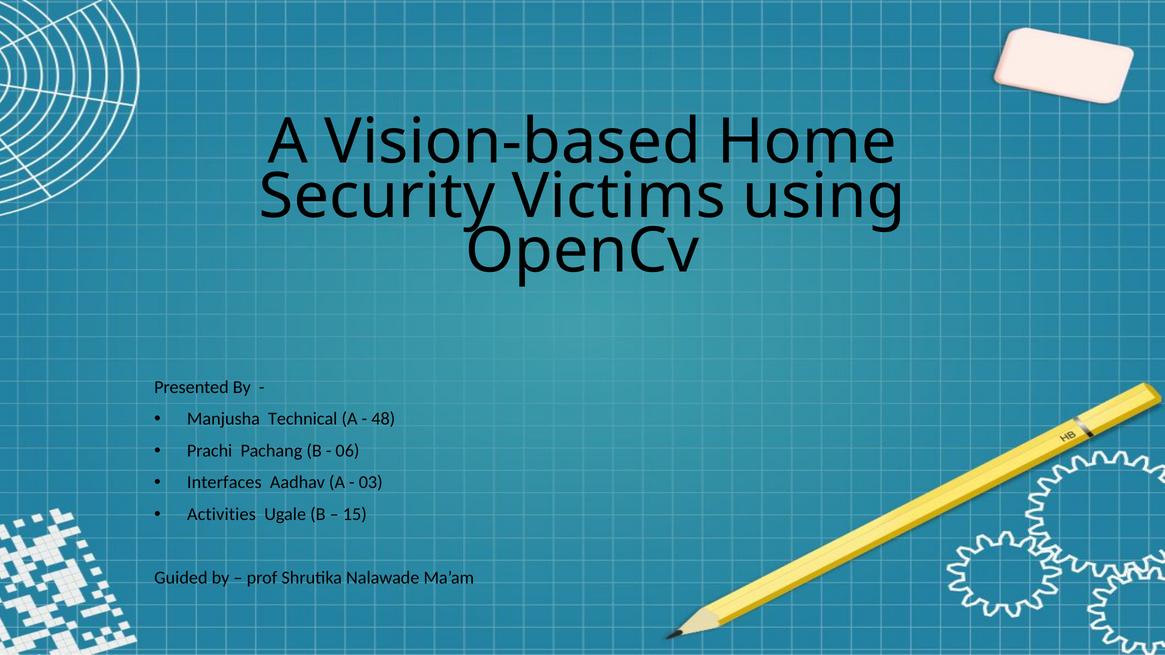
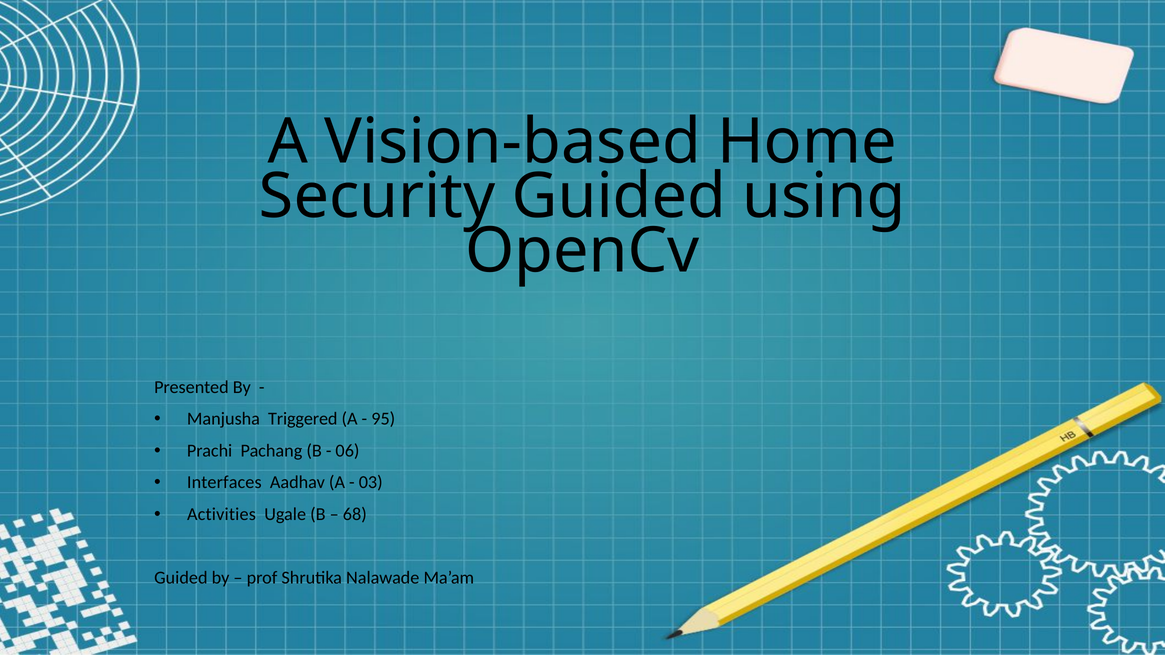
Security Victims: Victims -> Guided
Technical: Technical -> Triggered
48: 48 -> 95
15: 15 -> 68
